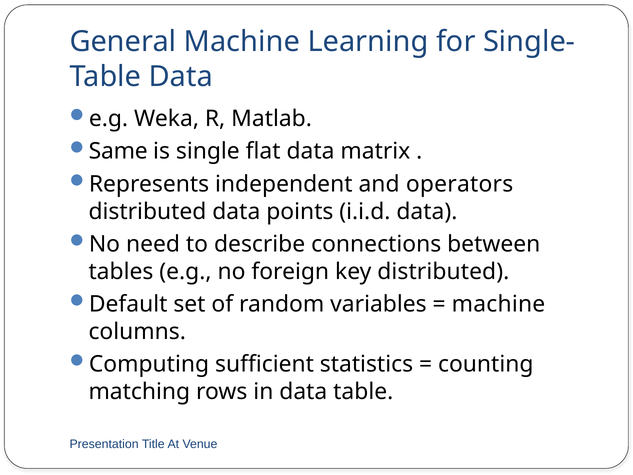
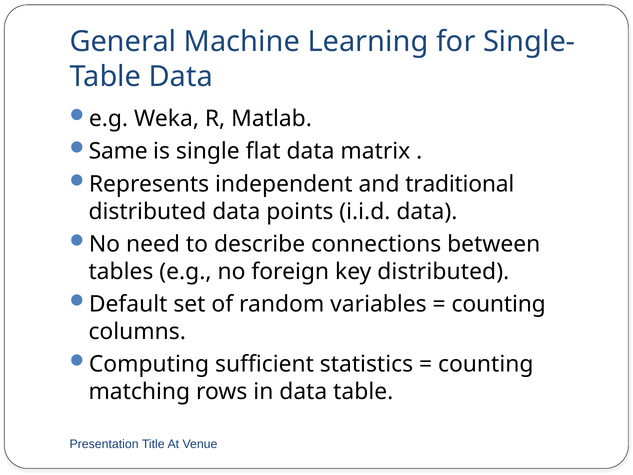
operators: operators -> traditional
machine at (498, 304): machine -> counting
